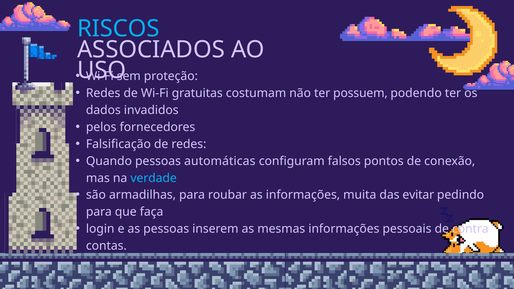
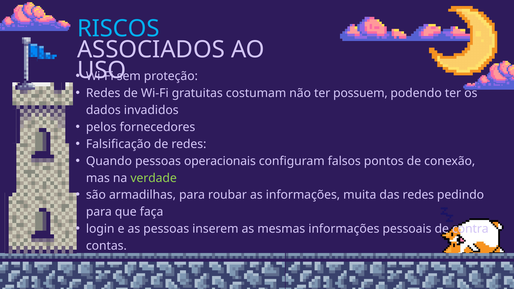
automáticas: automáticas -> operacionais
verdade colour: light blue -> light green
das evitar: evitar -> redes
